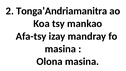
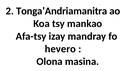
masina at (60, 49): masina -> hevero
